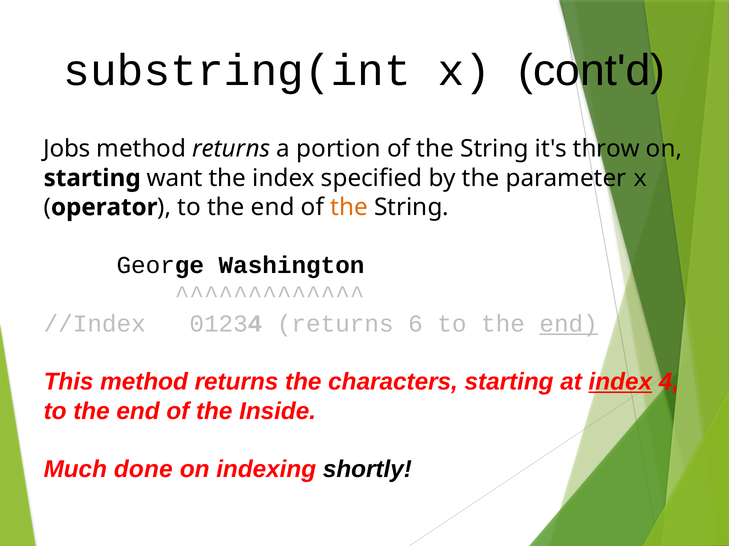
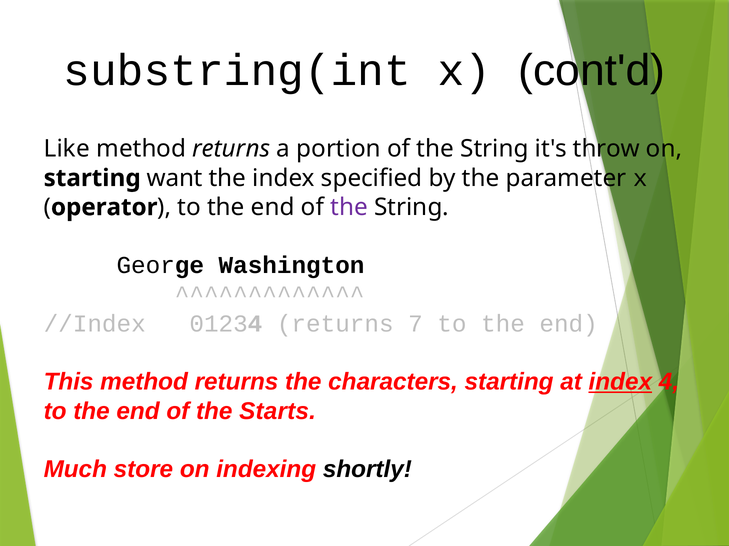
Jobs: Jobs -> Like
the at (349, 207) colour: orange -> purple
6: 6 -> 7
end at (569, 324) underline: present -> none
Inside: Inside -> Starts
done: done -> store
